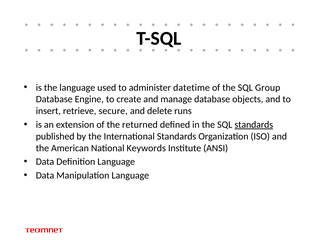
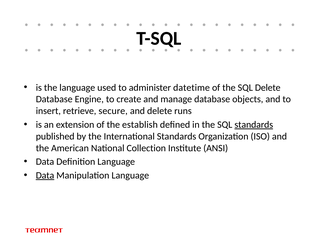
SQL Group: Group -> Delete
returned: returned -> establish
Keywords: Keywords -> Collection
Data at (45, 175) underline: none -> present
